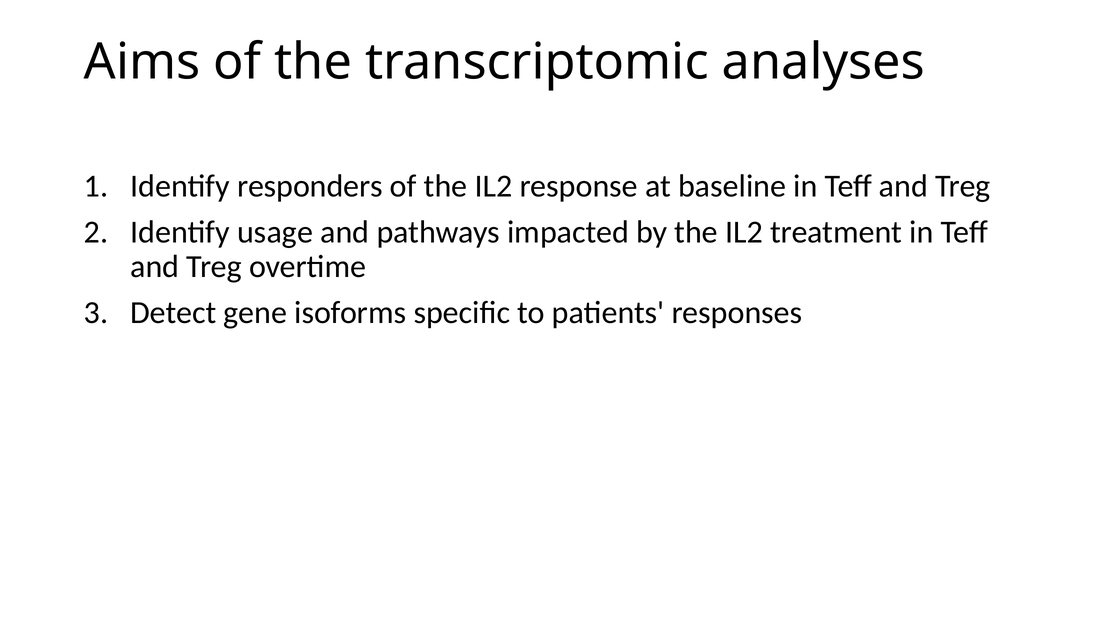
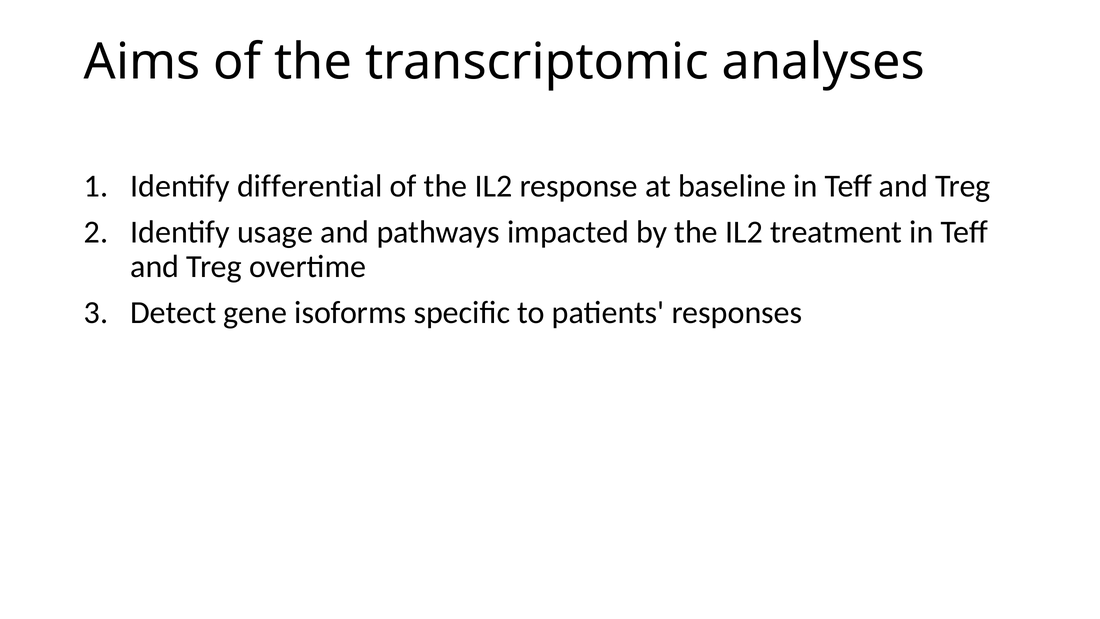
responders: responders -> differential
